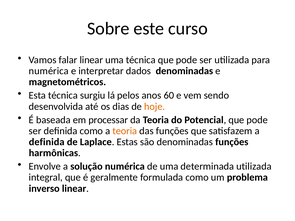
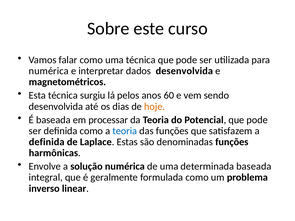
falar linear: linear -> como
dados denominadas: denominadas -> desenvolvida
teoria at (125, 131) colour: orange -> blue
determinada utilizada: utilizada -> baseada
